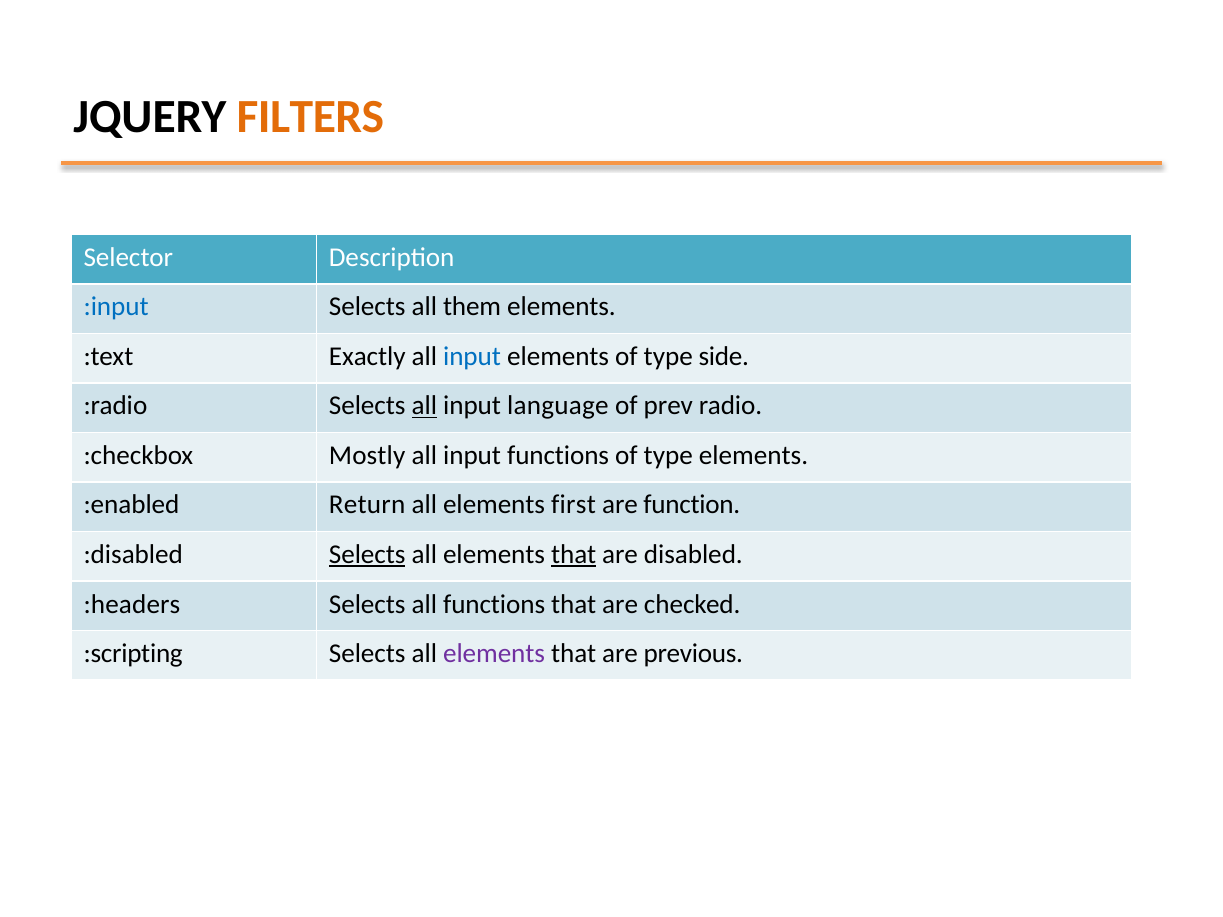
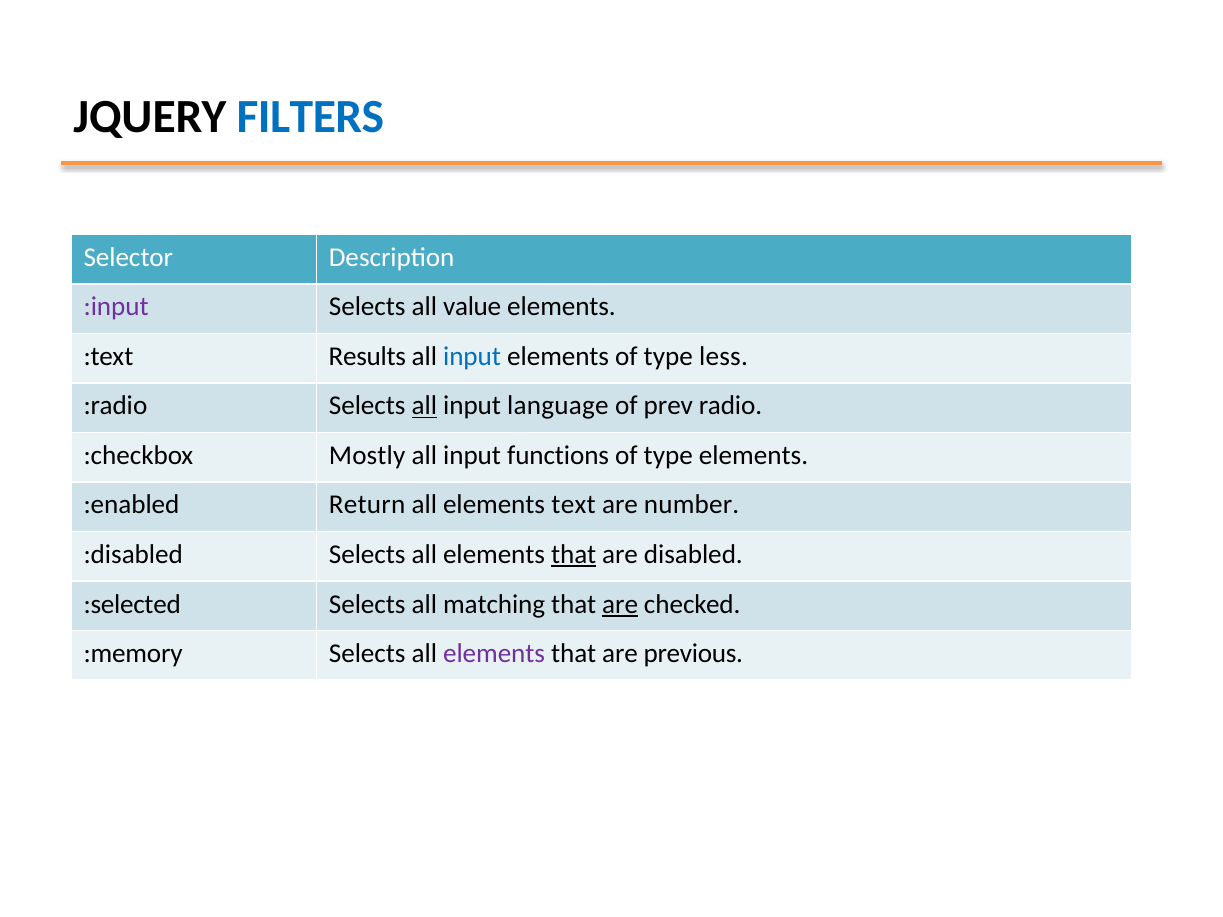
FILTERS colour: orange -> blue
:input colour: blue -> purple
them: them -> value
Exactly: Exactly -> Results
side: side -> less
first: first -> text
function: function -> number
Selects at (367, 555) underline: present -> none
:headers: :headers -> :selected
all functions: functions -> matching
are at (620, 604) underline: none -> present
:scripting: :scripting -> :memory
